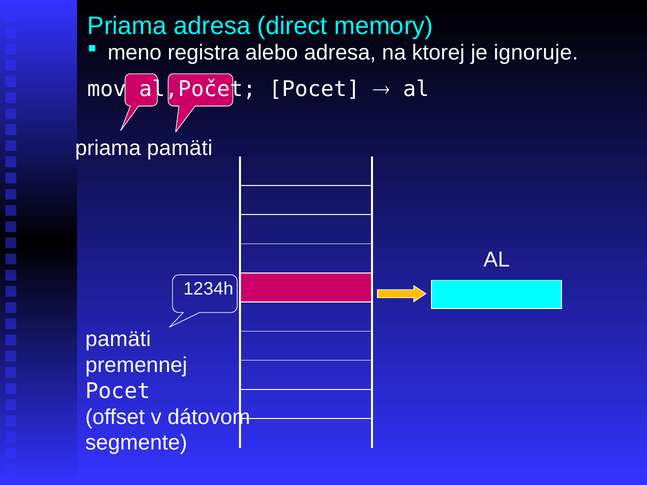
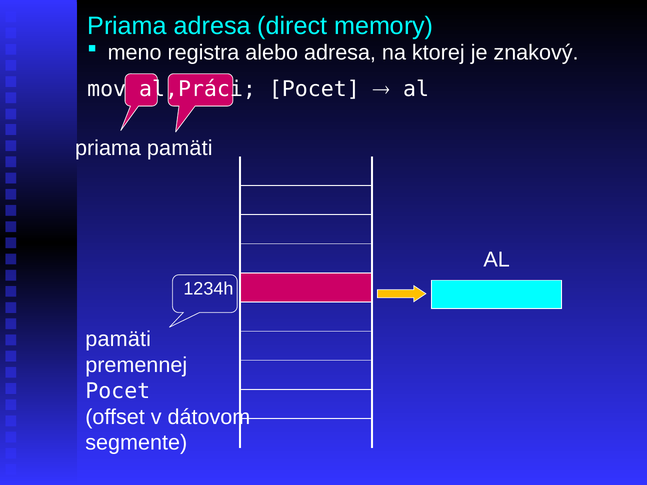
ignoruje: ignoruje -> znakový
al,Počet: al,Počet -> al,Práci
